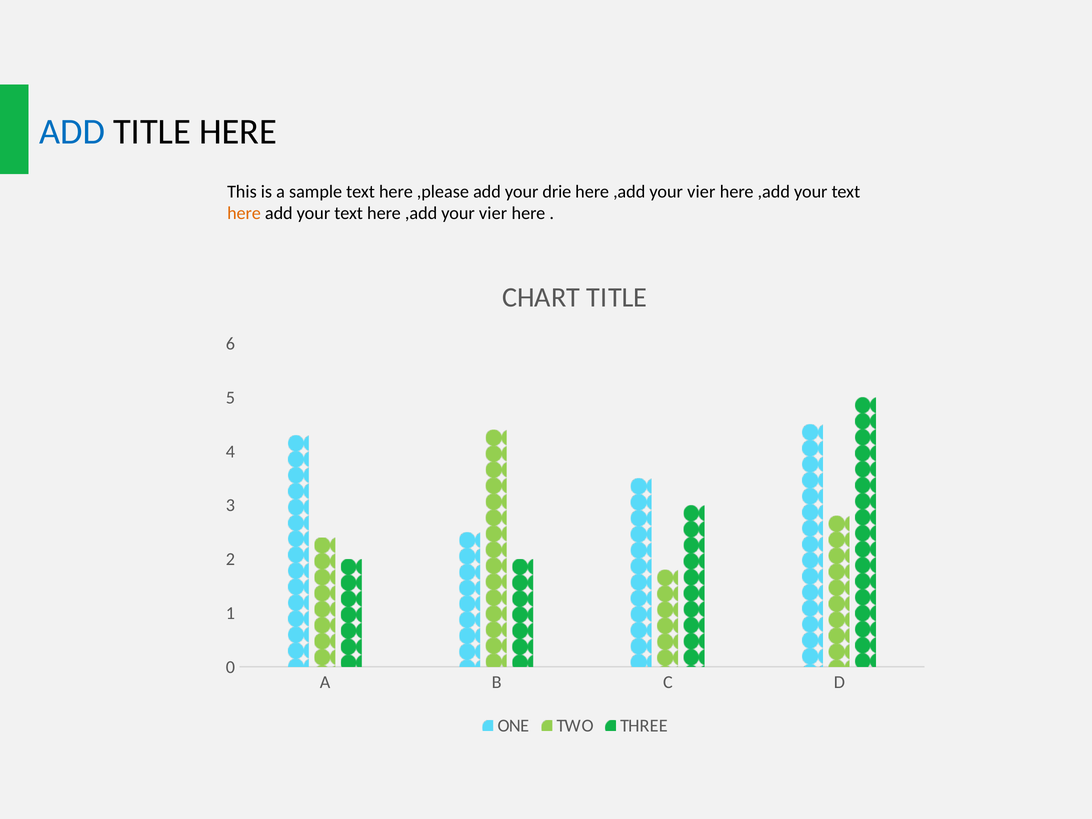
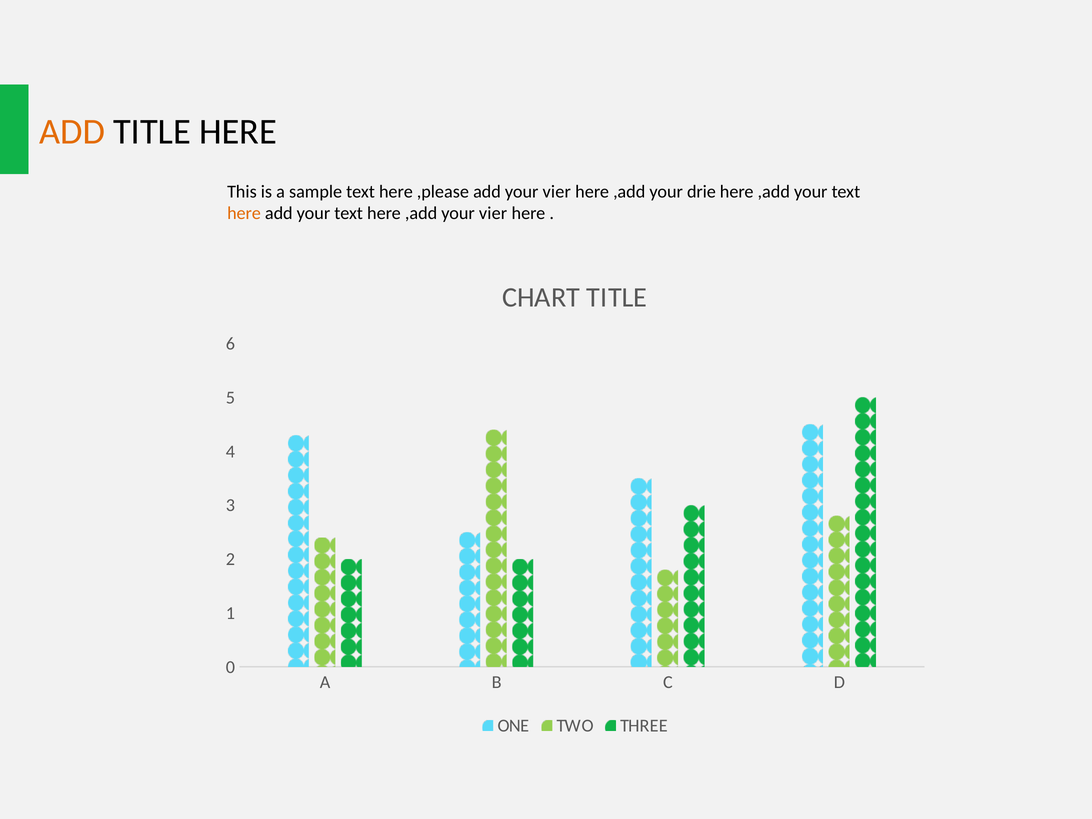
ADD at (72, 132) colour: blue -> orange
add your drie: drie -> vier
vier at (701, 192): vier -> drie
